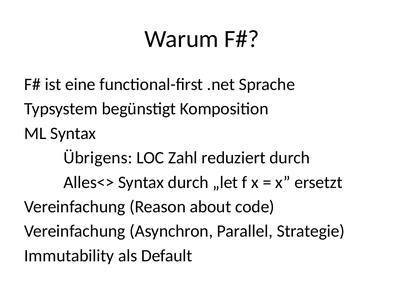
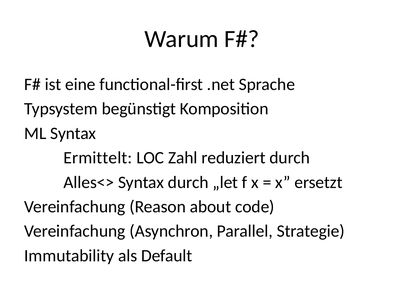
Übrigens: Übrigens -> Ermittelt
